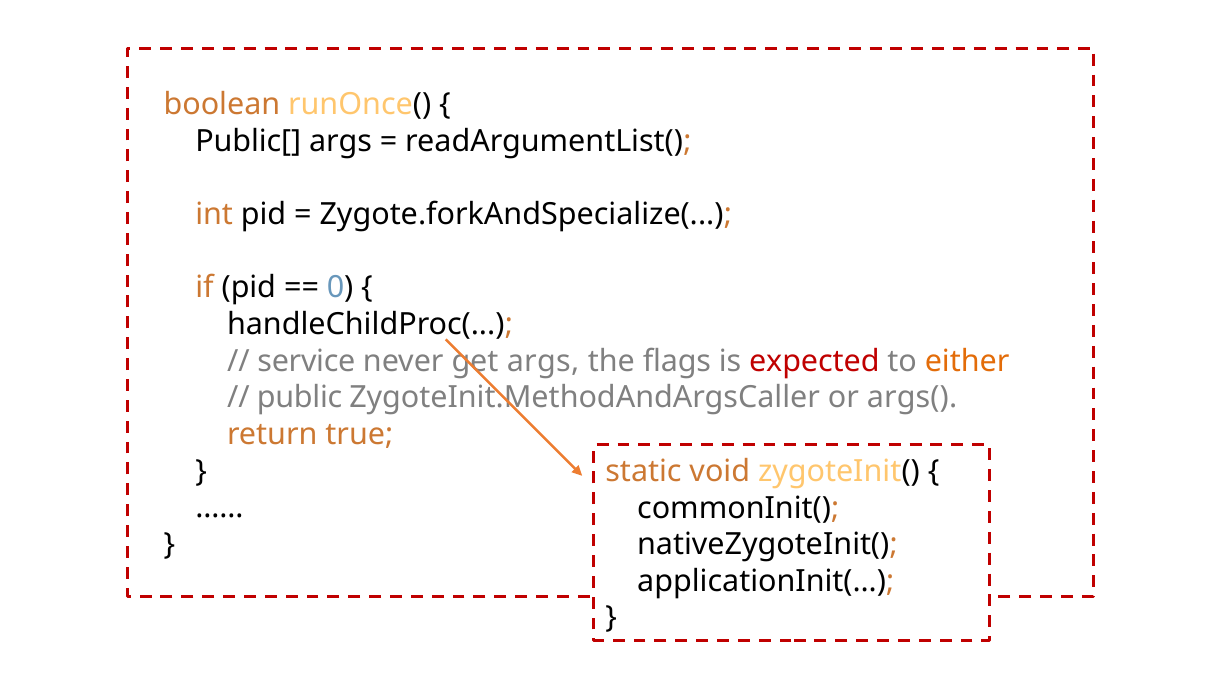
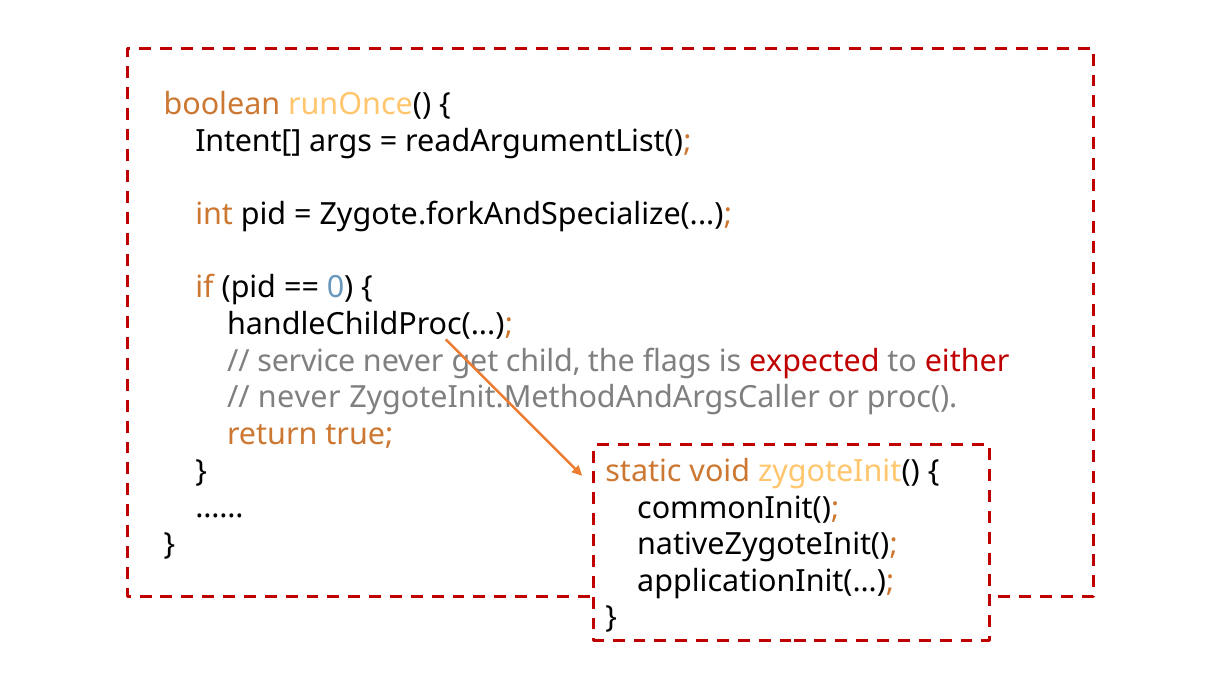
Public[: Public[ -> Intent[
get args: args -> child
either colour: orange -> red
public at (300, 398): public -> never
args(: args( -> proc(
